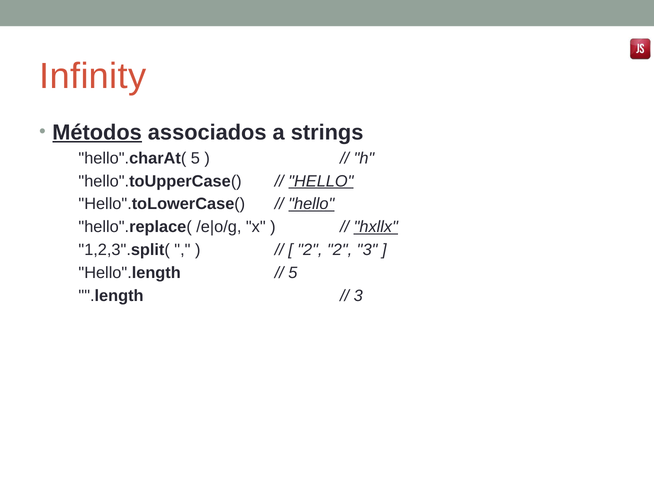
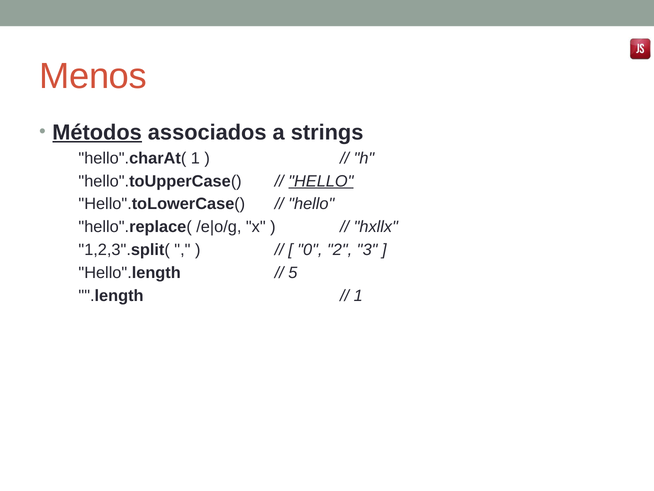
Infinity: Infinity -> Menos
hello".charAt( 5: 5 -> 1
hello at (311, 204) underline: present -> none
hxllx underline: present -> none
2 at (310, 250): 2 -> 0
3 at (358, 295): 3 -> 1
